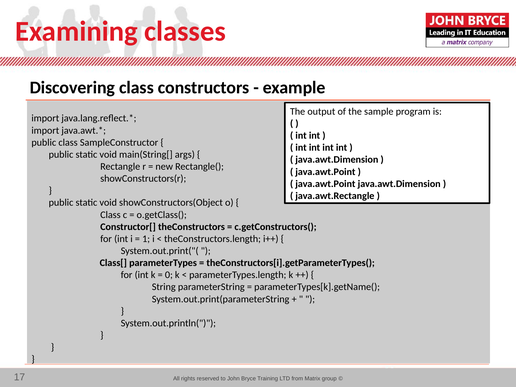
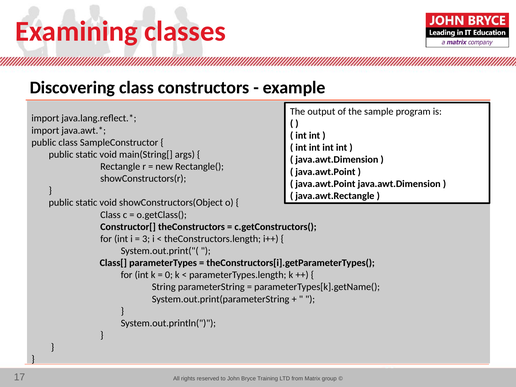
1: 1 -> 3
